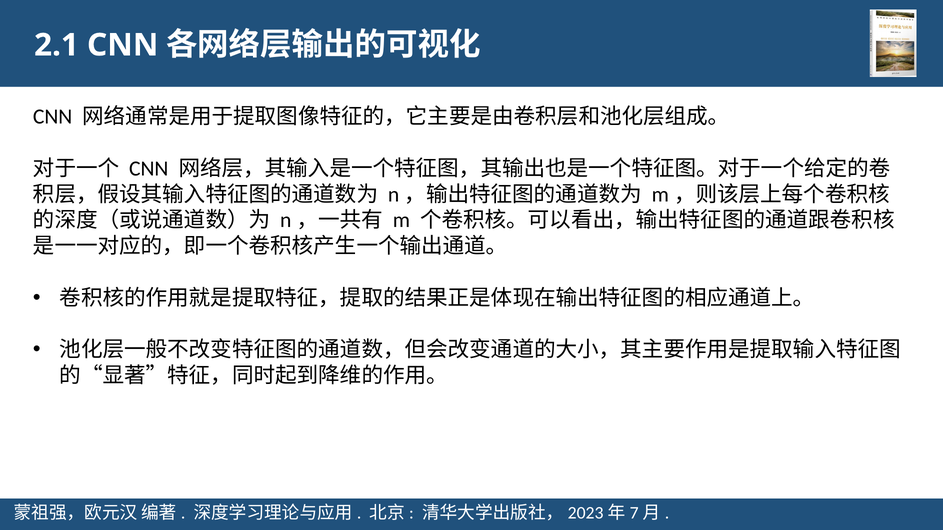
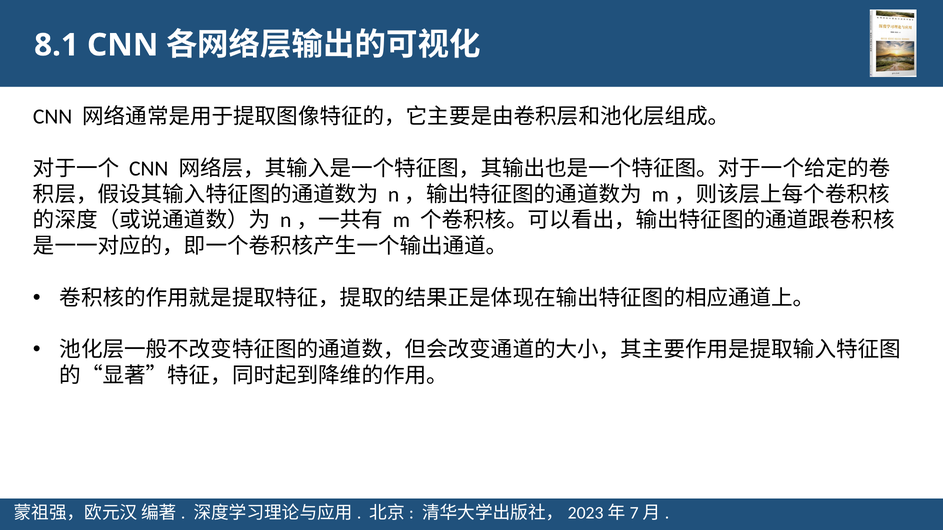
2.1: 2.1 -> 8.1
